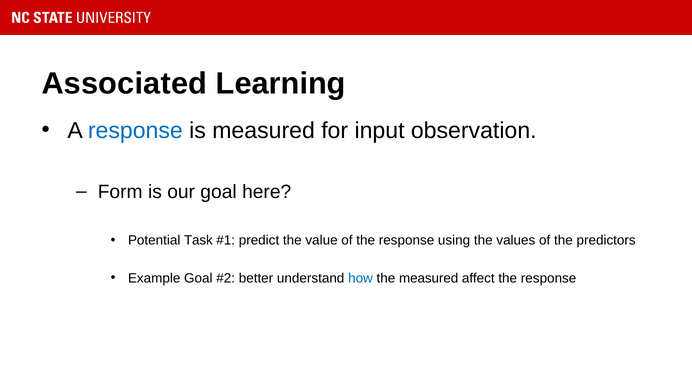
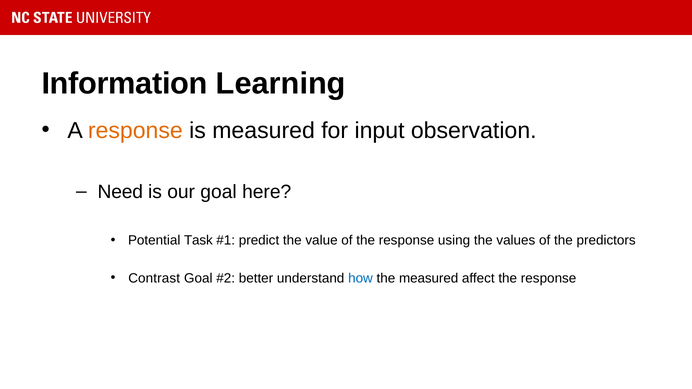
Associated: Associated -> Information
response at (135, 131) colour: blue -> orange
Form: Form -> Need
Example: Example -> Contrast
